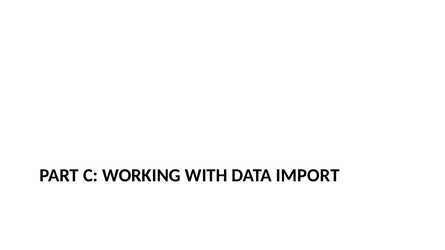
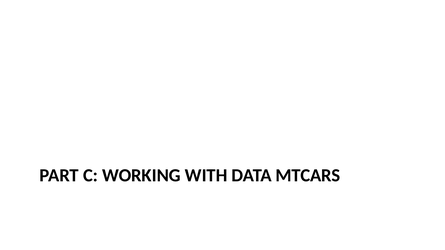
IMPORT: IMPORT -> MTCARS
